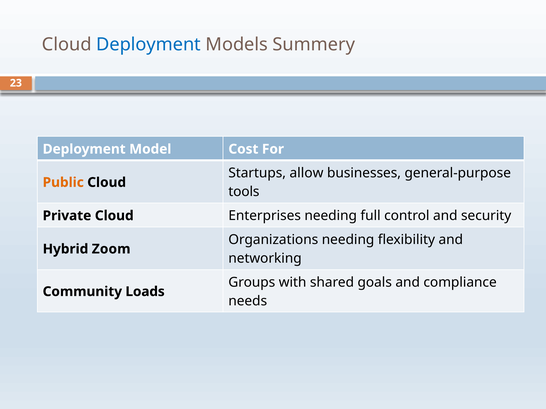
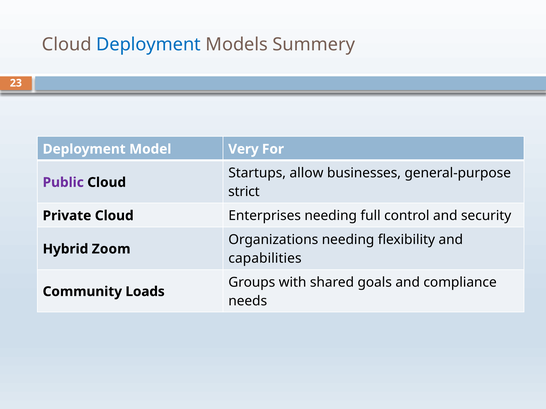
Cost: Cost -> Very
Public colour: orange -> purple
tools: tools -> strict
networking: networking -> capabilities
